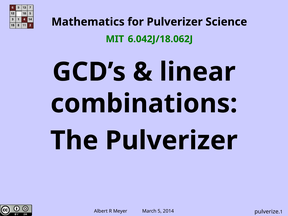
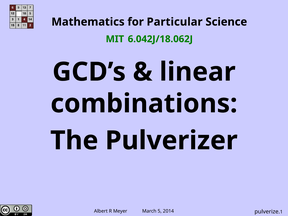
for Pulverizer: Pulverizer -> Particular
